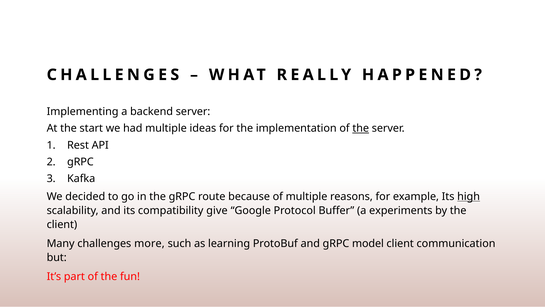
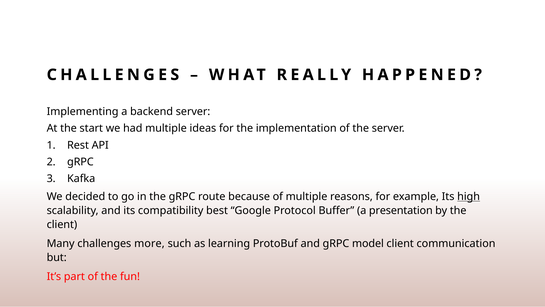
the at (361, 128) underline: present -> none
give: give -> best
experiments: experiments -> presentation
